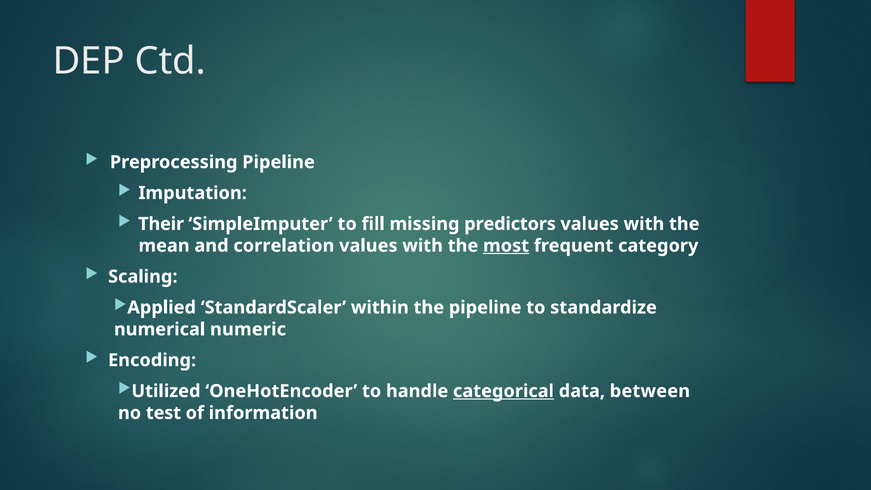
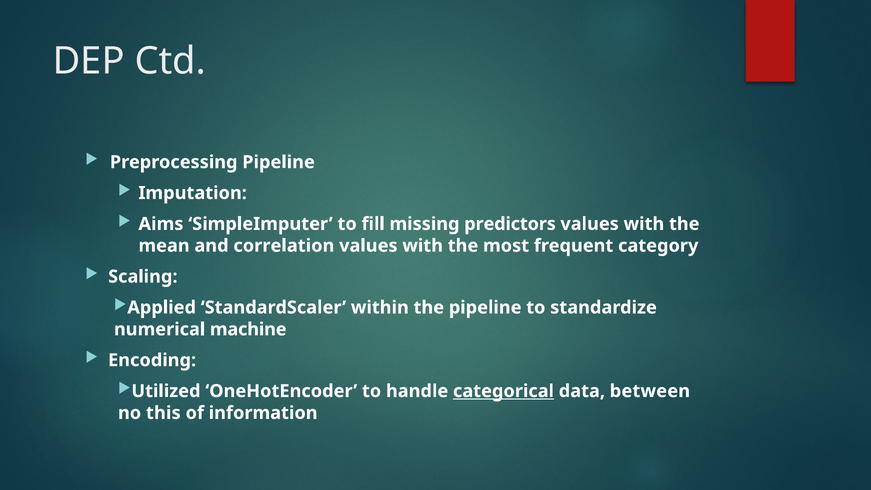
Their: Their -> Aims
most underline: present -> none
numeric: numeric -> machine
test: test -> this
